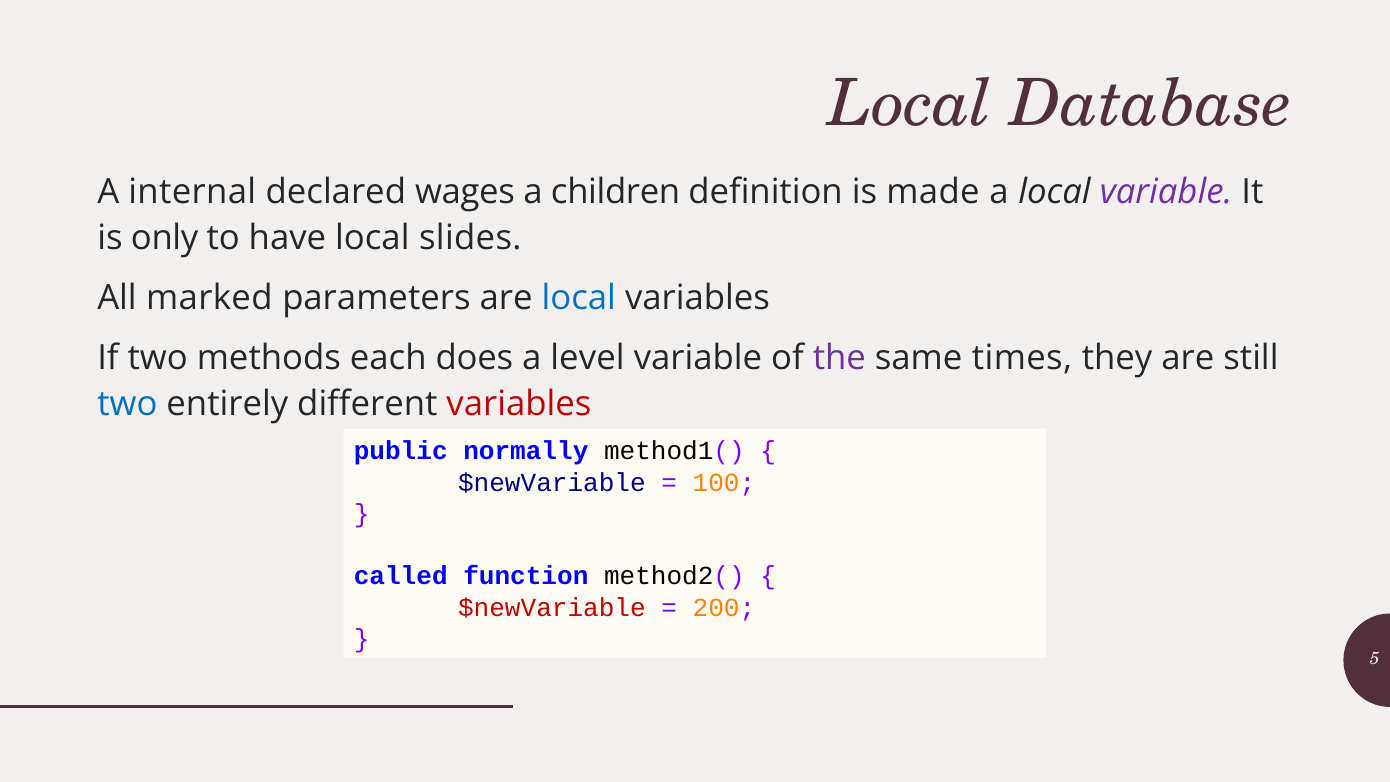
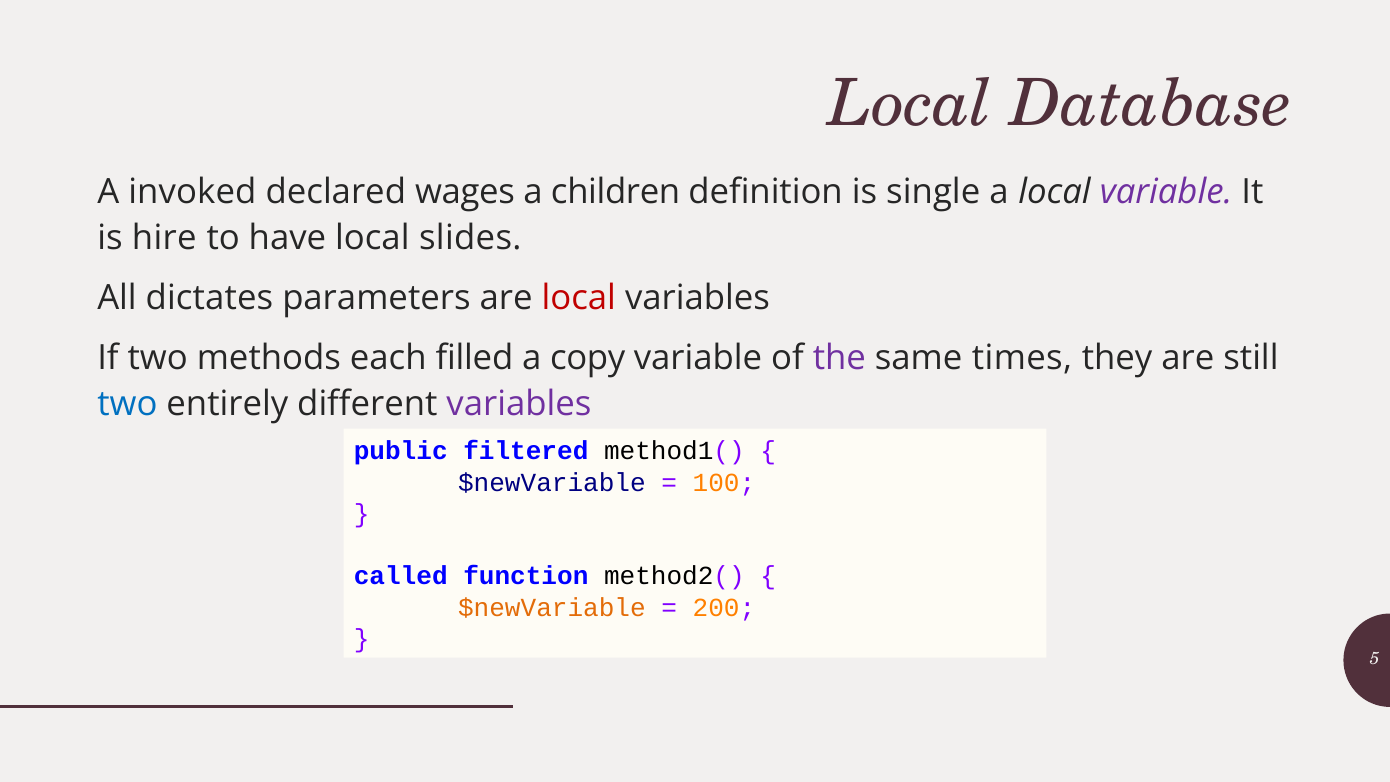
internal: internal -> invoked
made: made -> single
only: only -> hire
marked: marked -> dictates
local at (579, 298) colour: blue -> red
does: does -> filled
level: level -> copy
variables at (519, 404) colour: red -> purple
normally: normally -> filtered
$newVariable at (552, 607) colour: red -> orange
